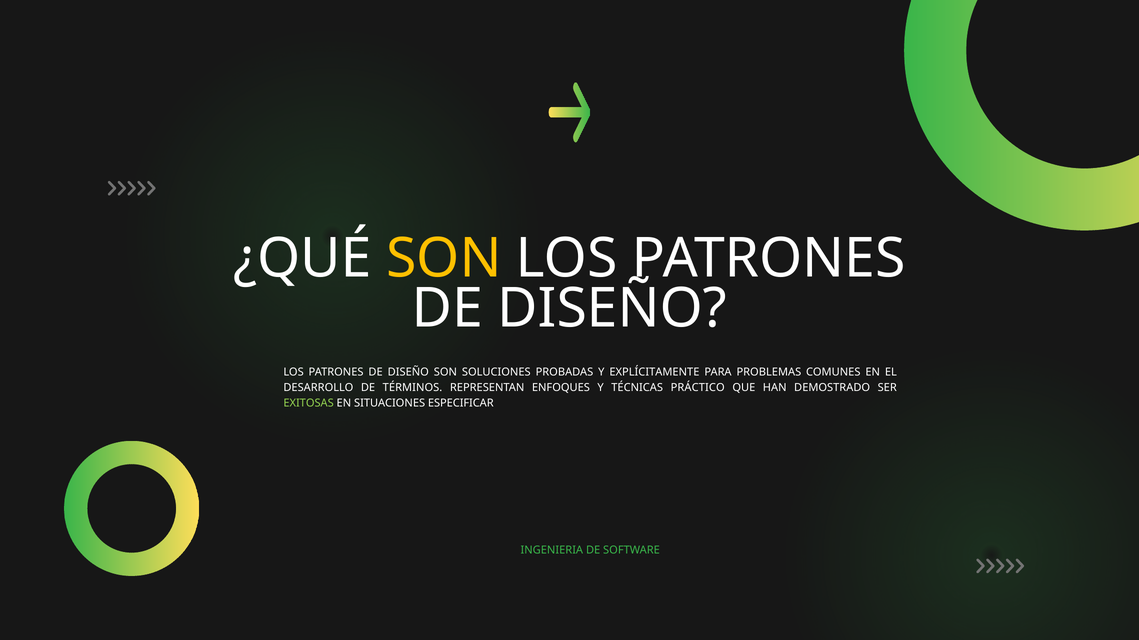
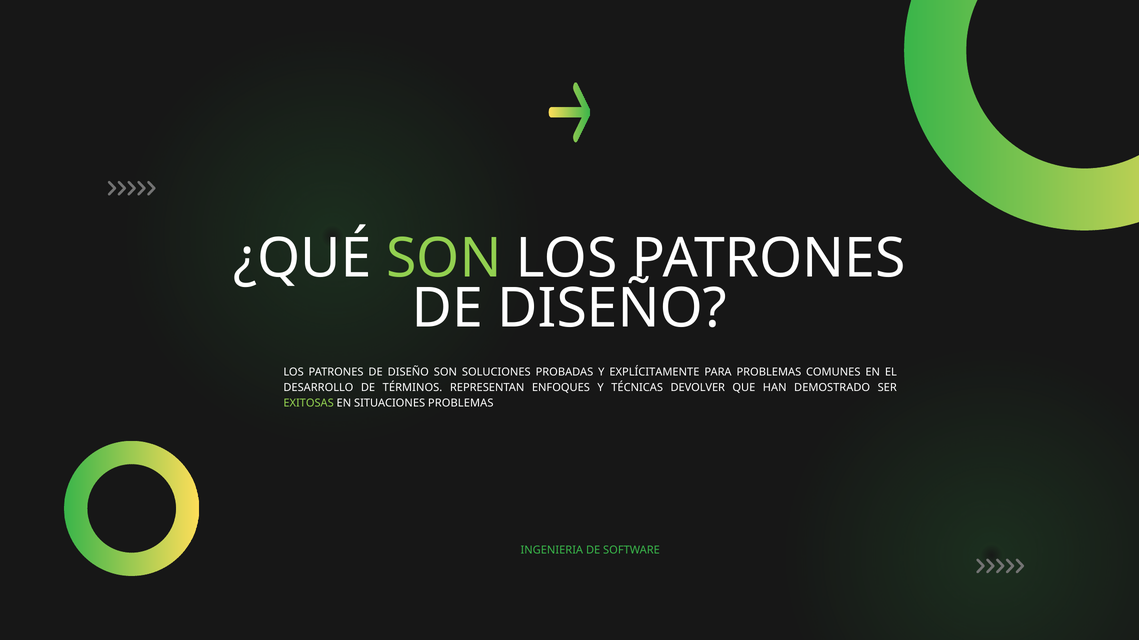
SON at (444, 259) colour: yellow -> light green
PRÁCTICO: PRÁCTICO -> DEVOLVER
SITUACIONES ESPECIFICAR: ESPECIFICAR -> PROBLEMAS
